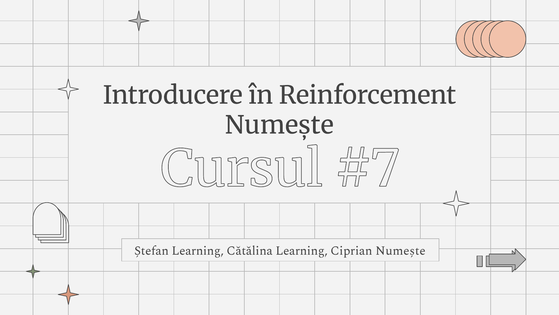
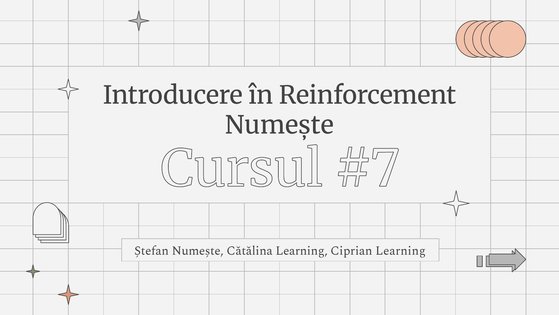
Ștefan Learning: Learning -> Numește
Numește​: Numește​ -> Learning​
